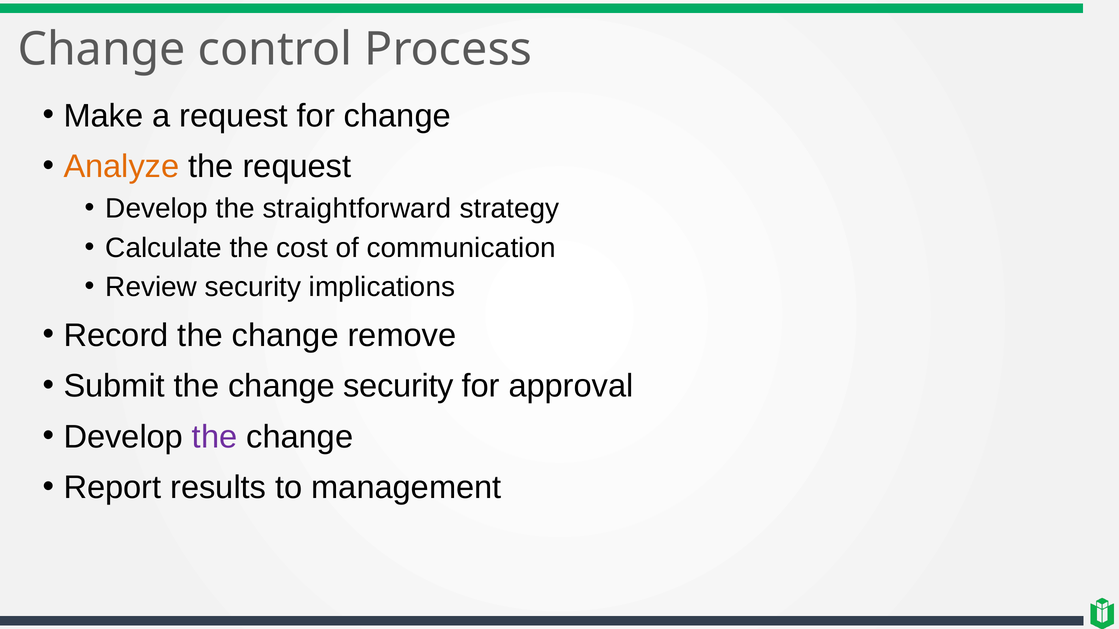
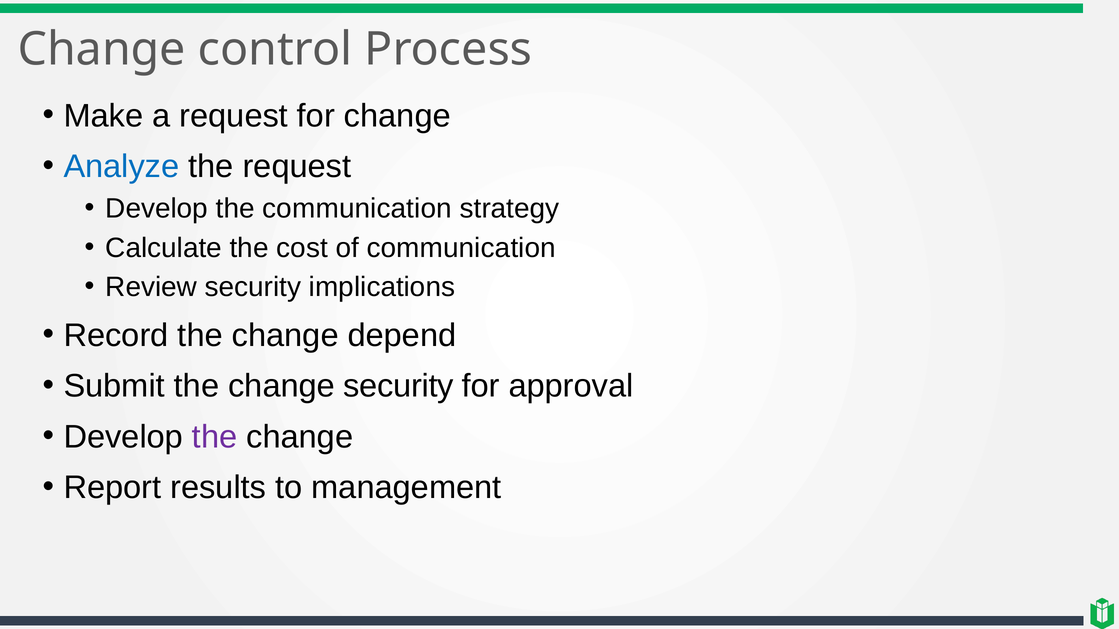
Analyze colour: orange -> blue
the straightforward: straightforward -> communication
remove: remove -> depend
